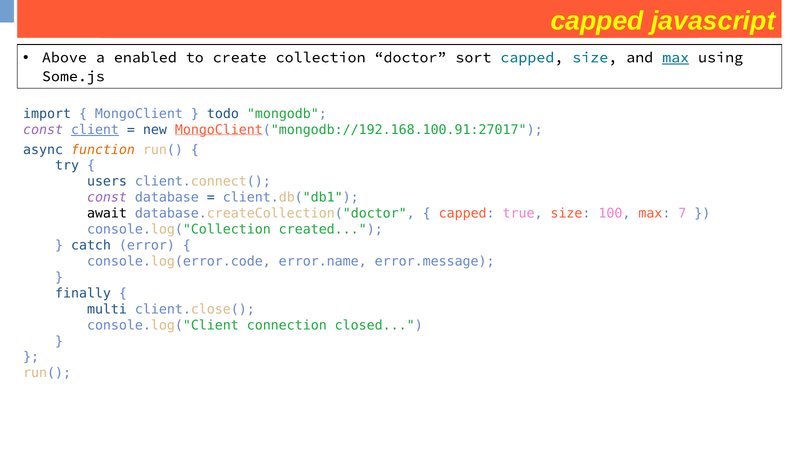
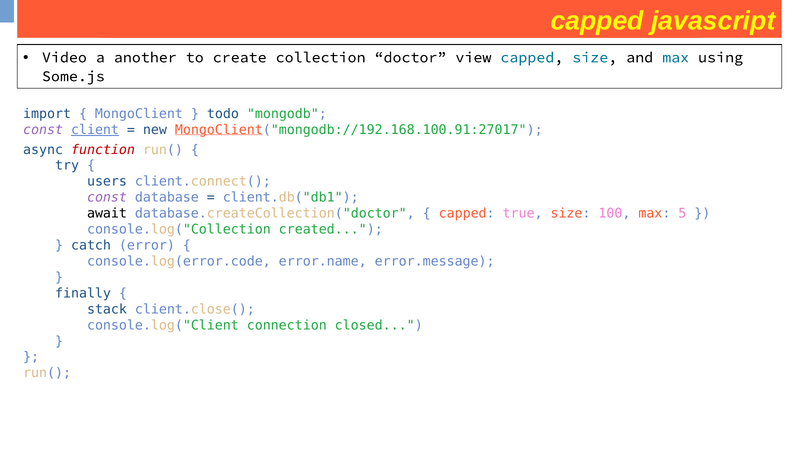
Above: Above -> Video
enabled: enabled -> another
sort: sort -> view
max at (676, 57) underline: present -> none
function colour: orange -> red
7: 7 -> 5
multi: multi -> stack
